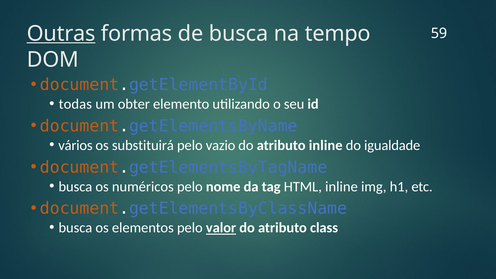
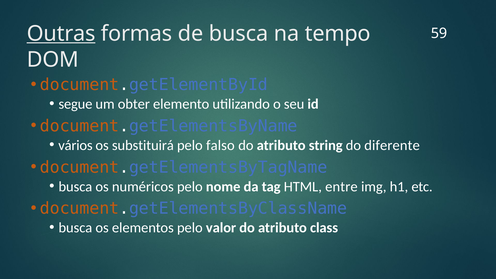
todas: todas -> segue
vazio: vazio -> falso
atributo inline: inline -> string
igualdade: igualdade -> diferente
HTML inline: inline -> entre
valor underline: present -> none
